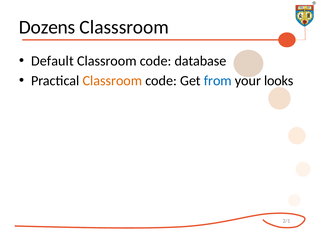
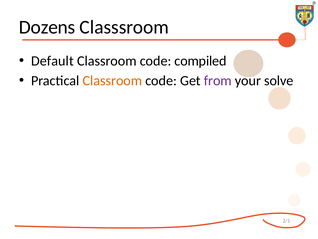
database: database -> compiled
from colour: blue -> purple
looks: looks -> solve
